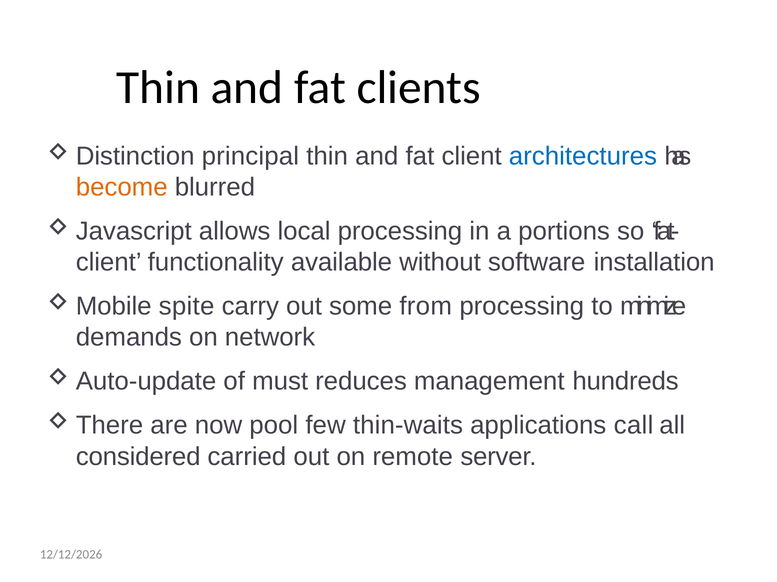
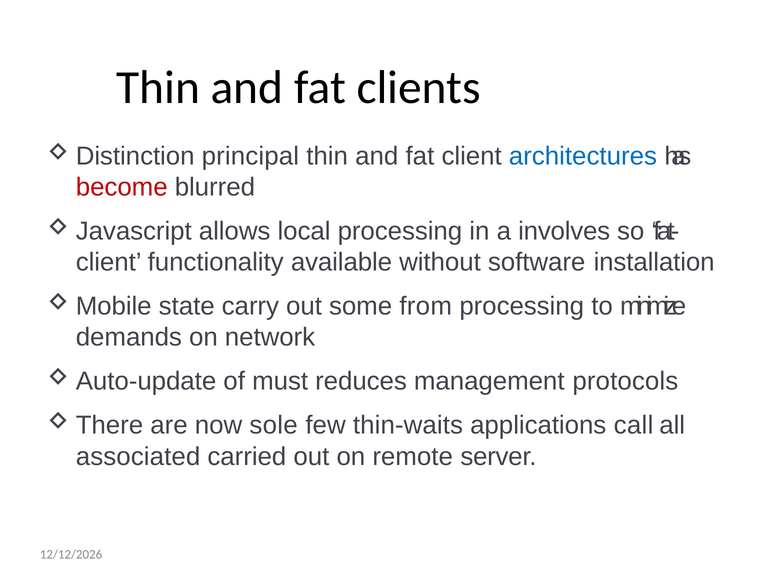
become colour: orange -> red
portions: portions -> involves
spite: spite -> state
hundreds: hundreds -> protocols
pool: pool -> sole
considered: considered -> associated
